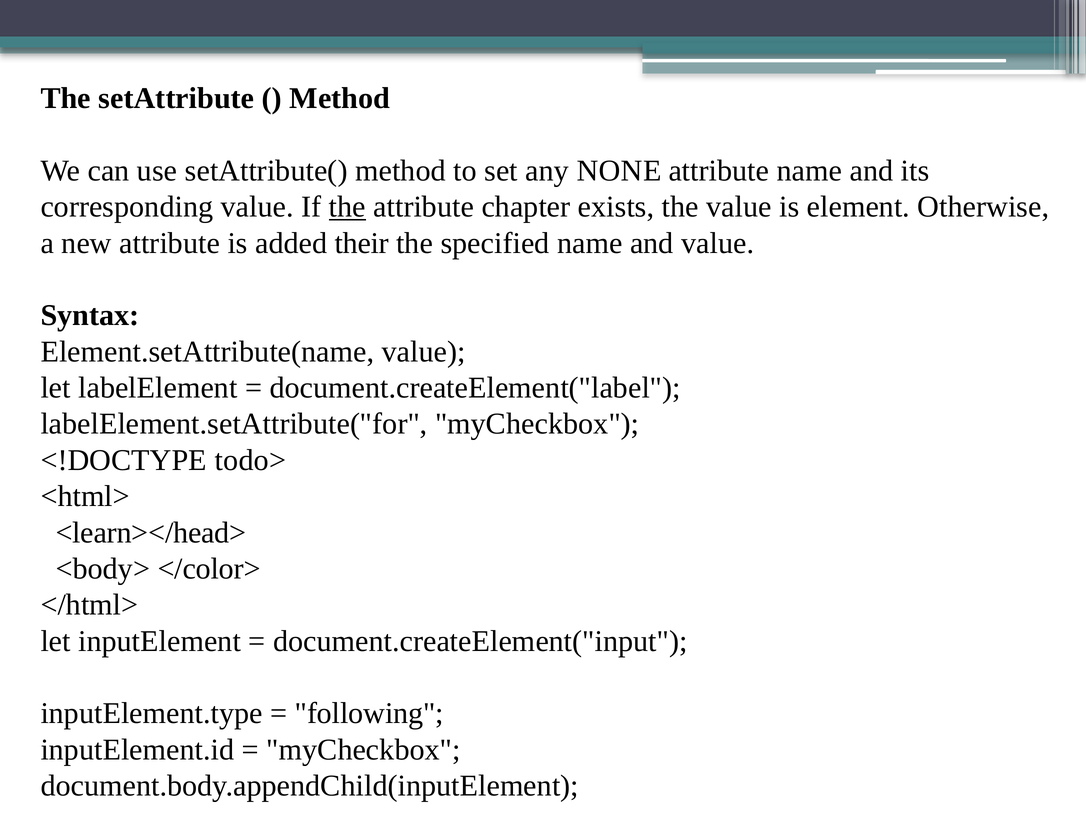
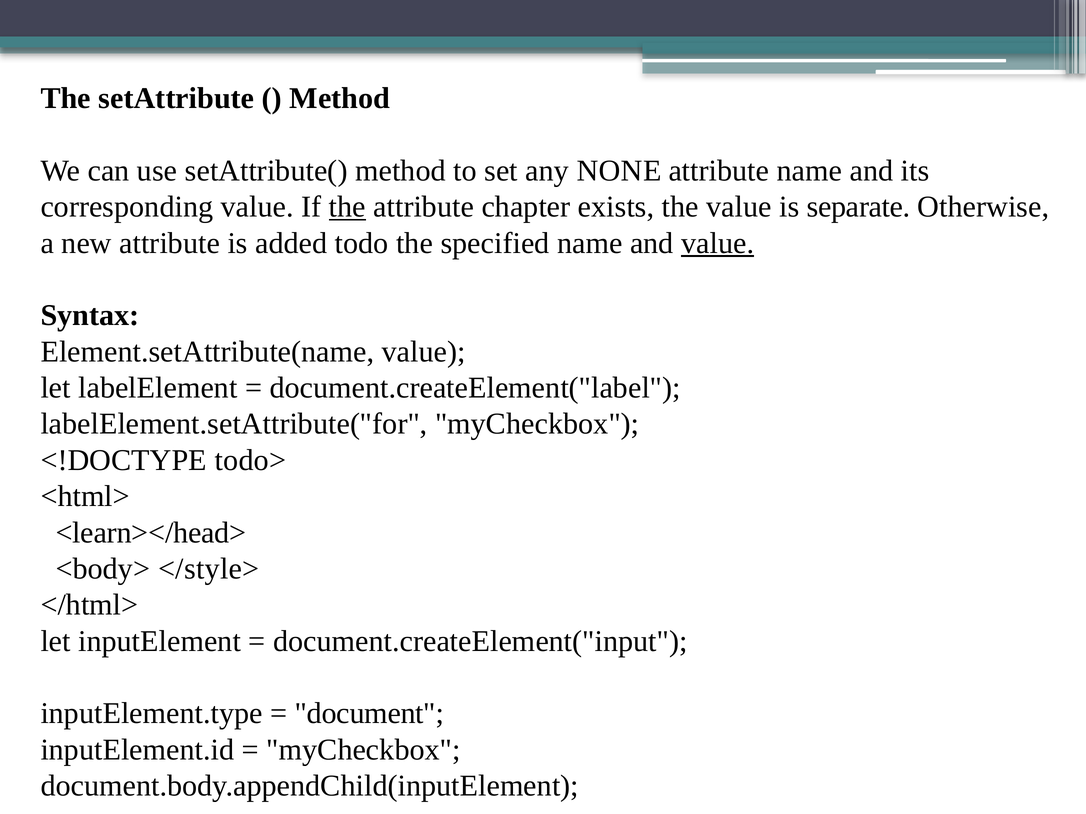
element: element -> separate
their: their -> todo
value at (718, 243) underline: none -> present
</color>: </color> -> </style>
following: following -> document
